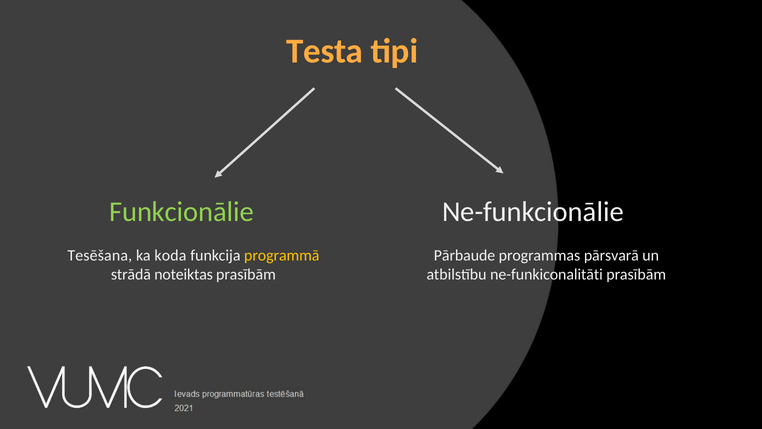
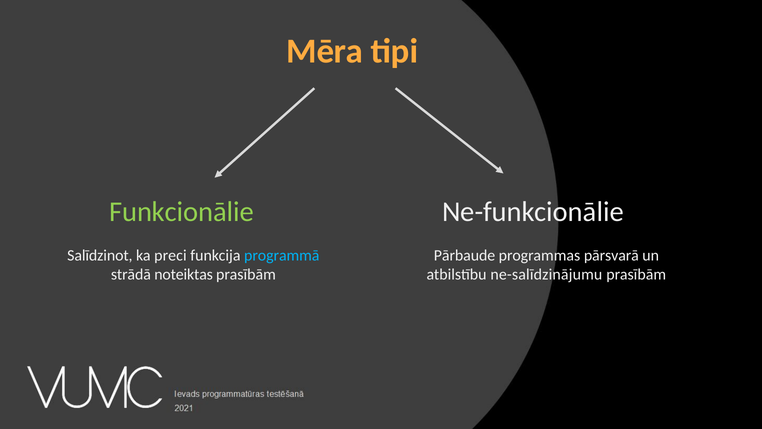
Testa: Testa -> Mēra
Tesēšana: Tesēšana -> Salīdzinot
koda: koda -> preci
programmā colour: yellow -> light blue
ne-funkiconalitāti: ne-funkiconalitāti -> ne-salīdzinājumu
